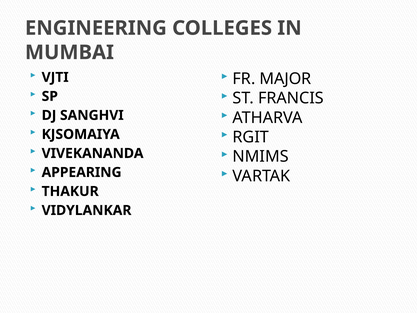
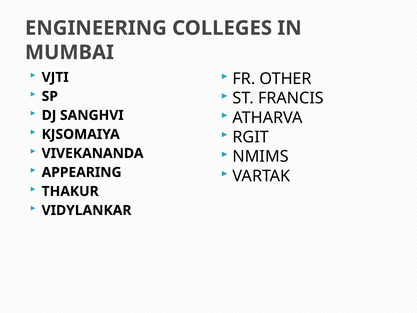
MAJOR: MAJOR -> OTHER
